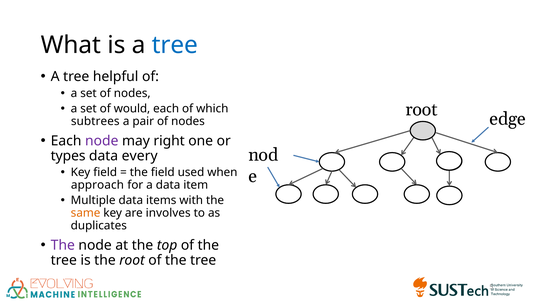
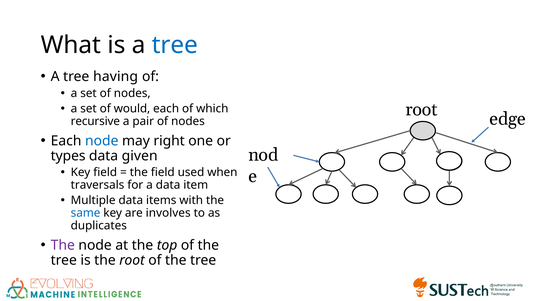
helpful: helpful -> having
subtrees: subtrees -> recursive
node at (102, 140) colour: purple -> blue
every: every -> given
approach: approach -> traversals
same colour: orange -> blue
